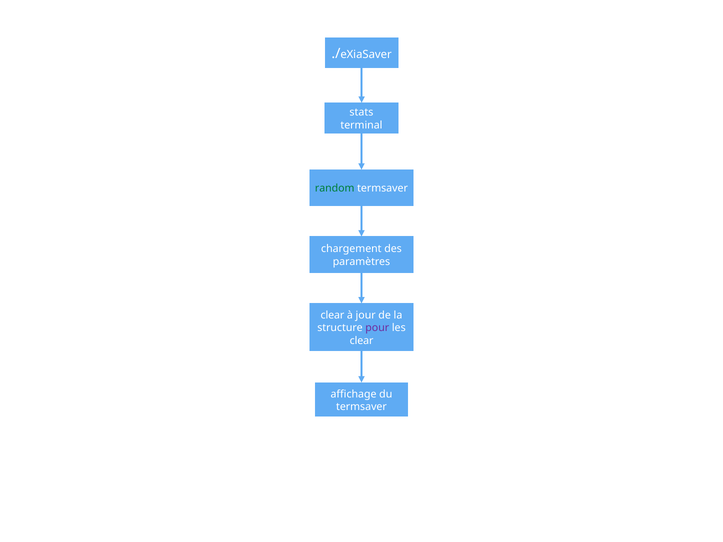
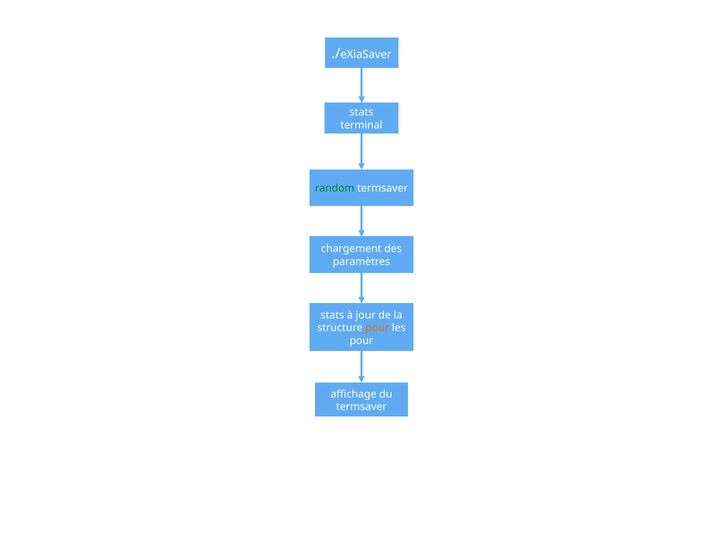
clear at (332, 315): clear -> stats
pour at (377, 328) colour: purple -> orange
clear at (362, 341): clear -> pour
